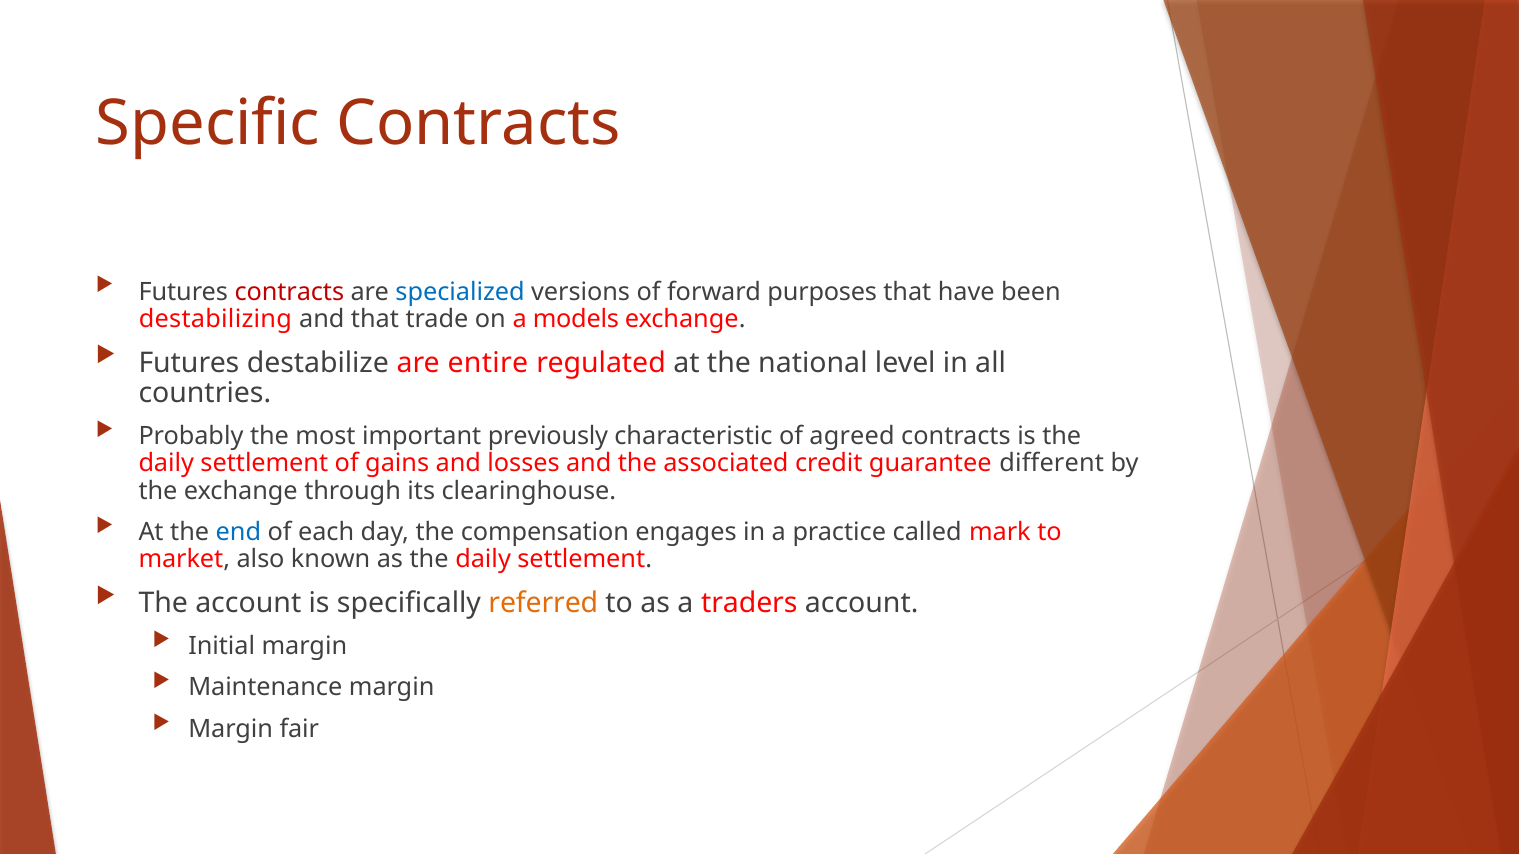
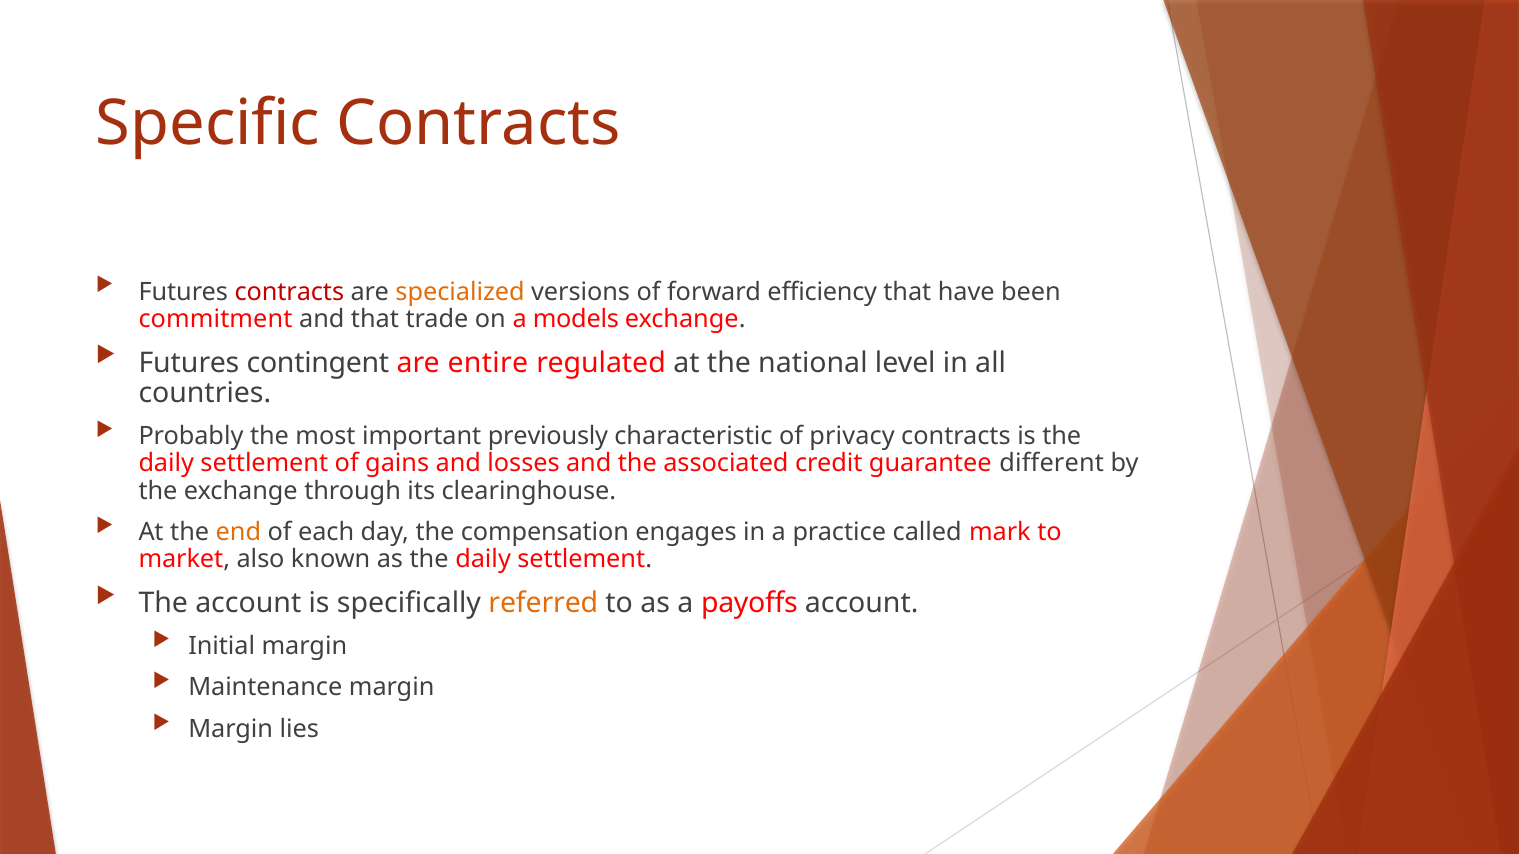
specialized colour: blue -> orange
purposes: purposes -> efficiency
destabilizing: destabilizing -> commitment
destabilize: destabilize -> contingent
agreed: agreed -> privacy
end colour: blue -> orange
traders: traders -> payoffs
fair: fair -> lies
